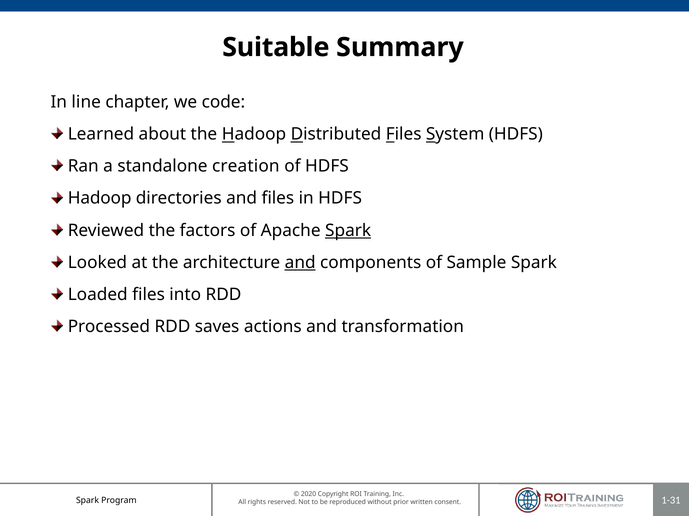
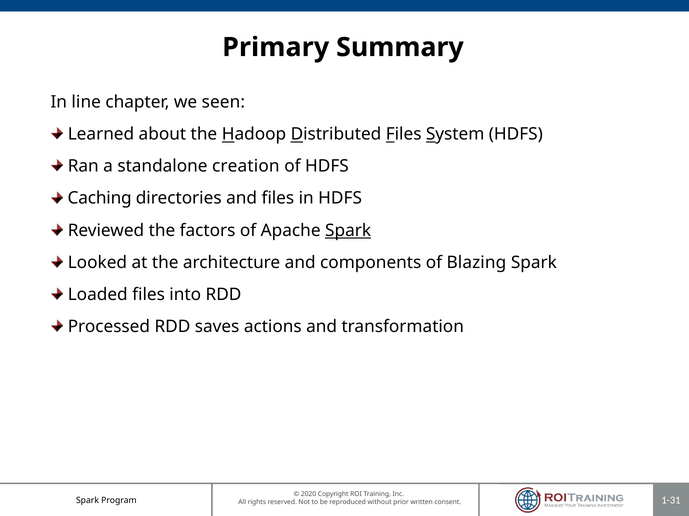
Suitable: Suitable -> Primary
code: code -> seen
Hadoop at (100, 199): Hadoop -> Caching
and at (300, 263) underline: present -> none
Sample: Sample -> Blazing
